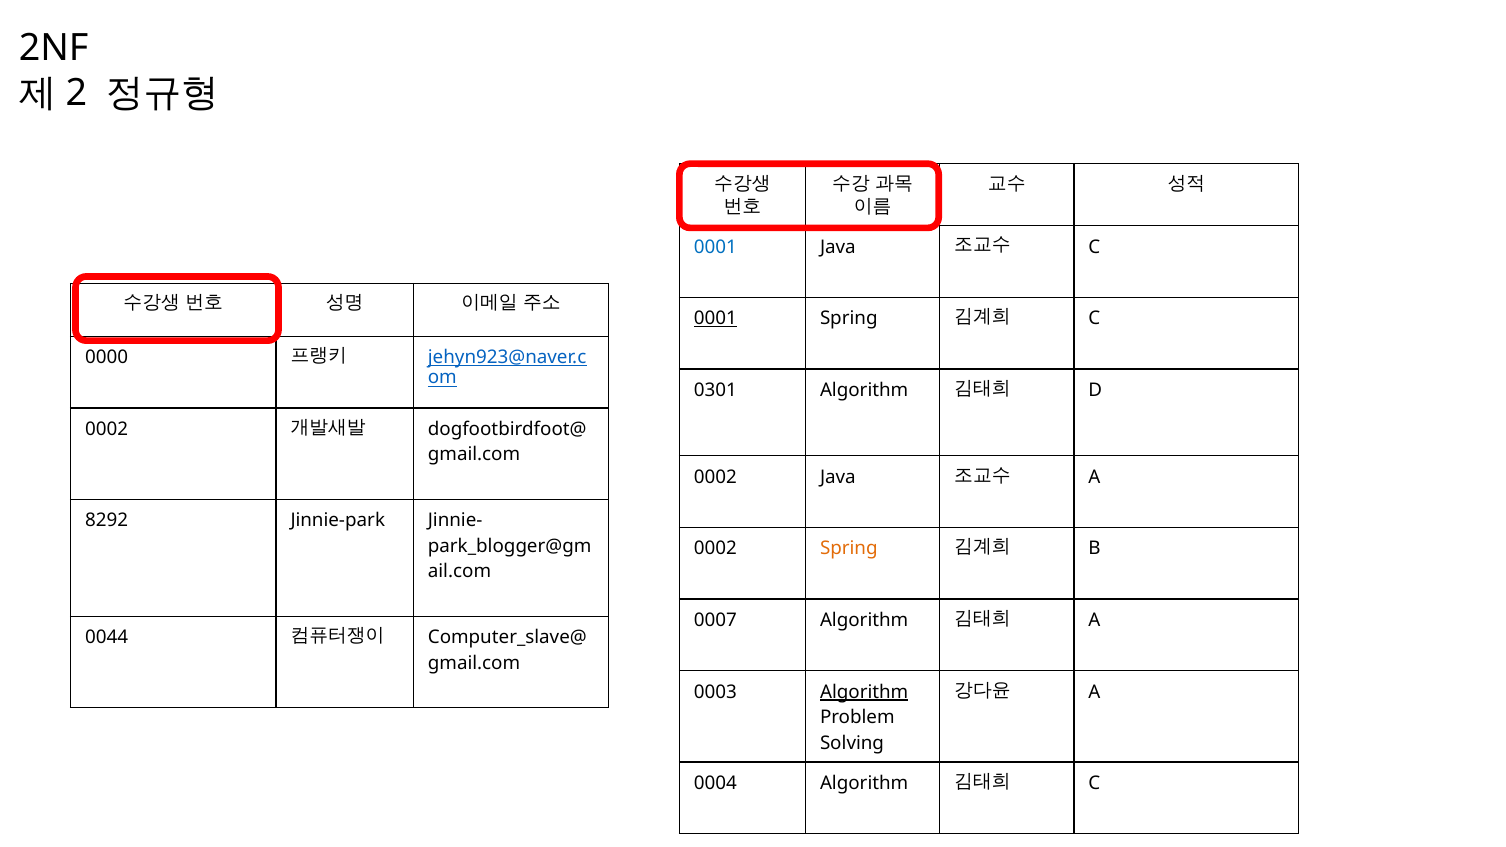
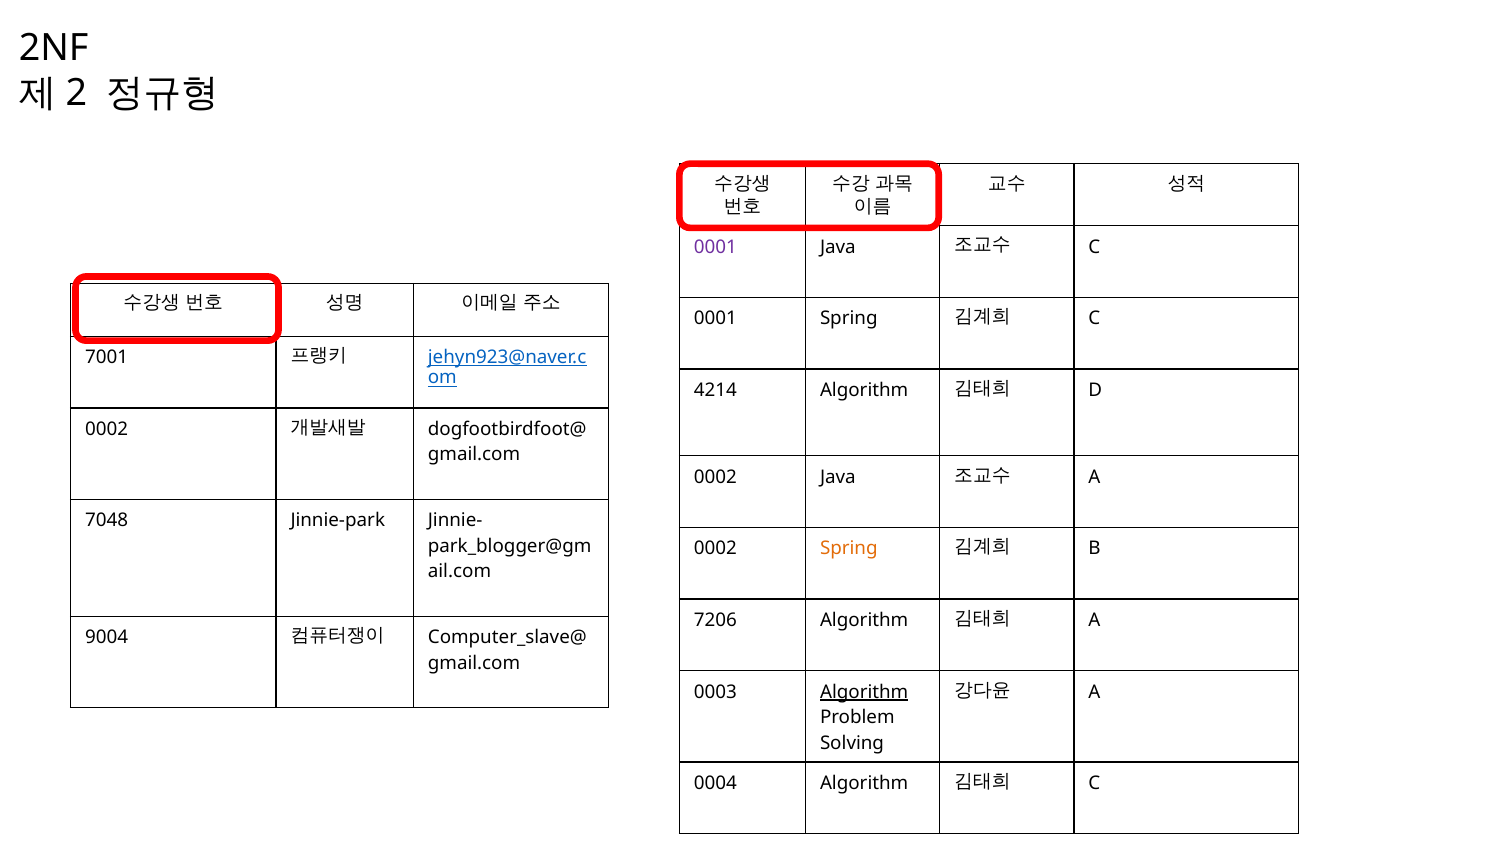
0001 at (715, 247) colour: blue -> purple
0001 at (715, 318) underline: present -> none
0000: 0000 -> 7001
0301: 0301 -> 4214
8292: 8292 -> 7048
0007: 0007 -> 7206
0044: 0044 -> 9004
